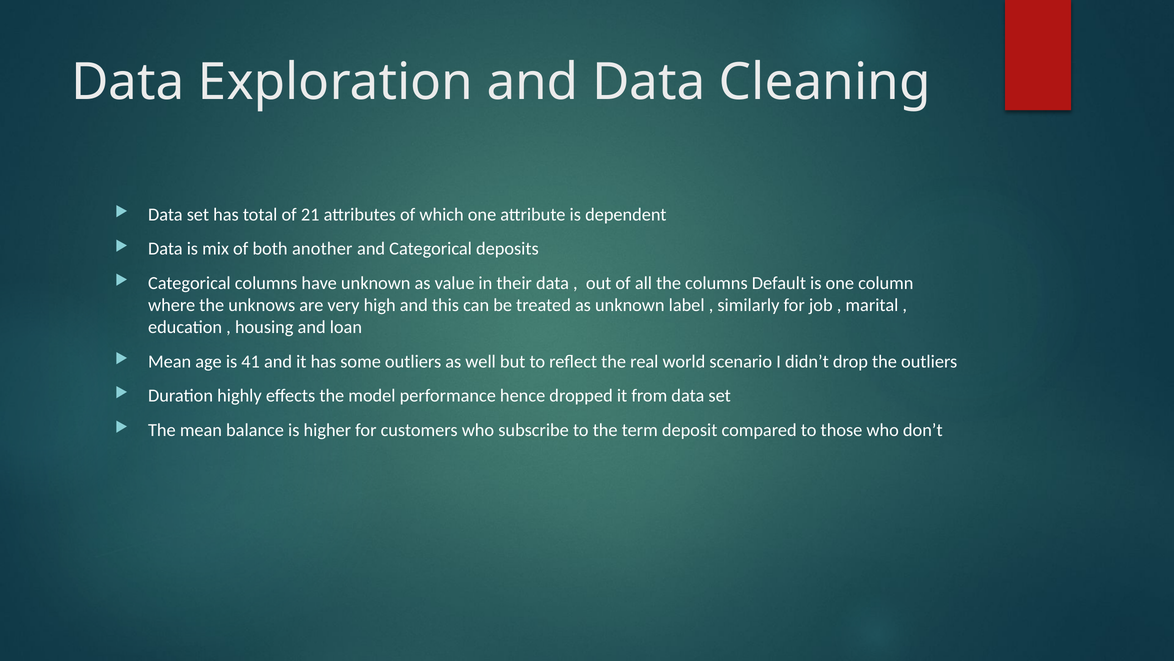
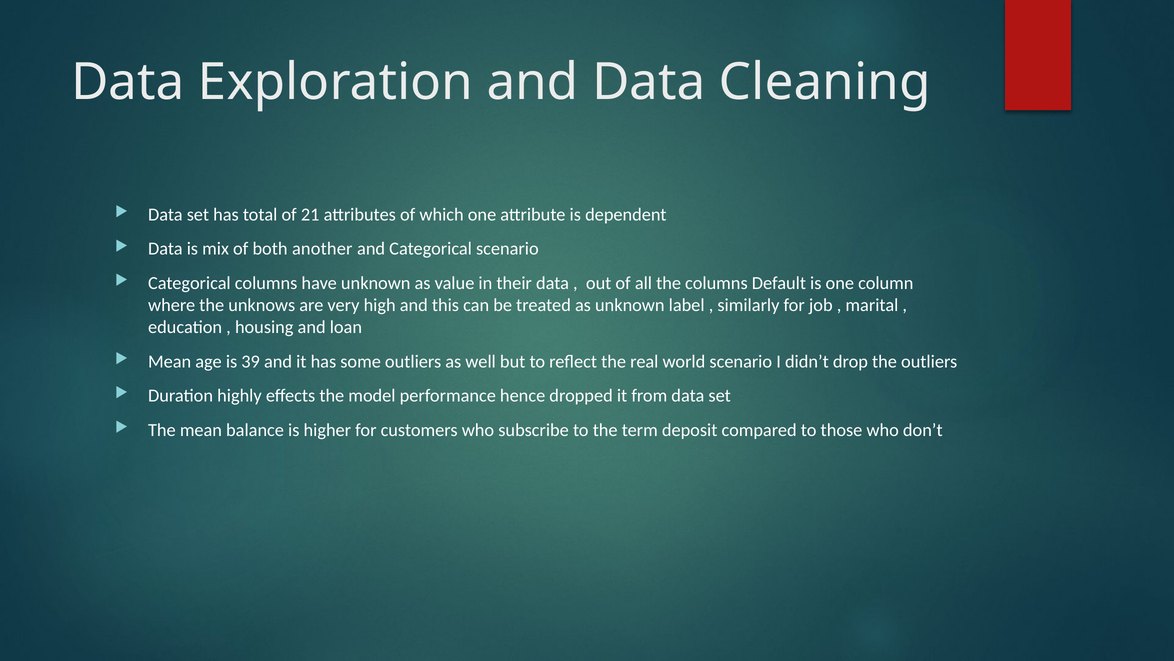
Categorical deposits: deposits -> scenario
41: 41 -> 39
